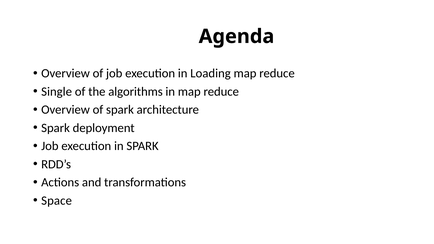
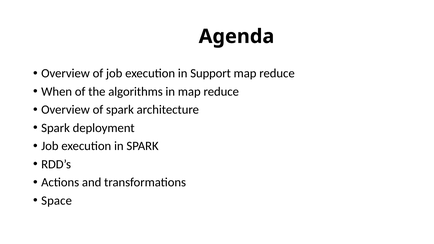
Loading: Loading -> Support
Single: Single -> When
